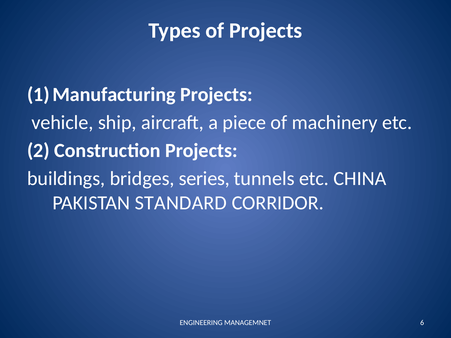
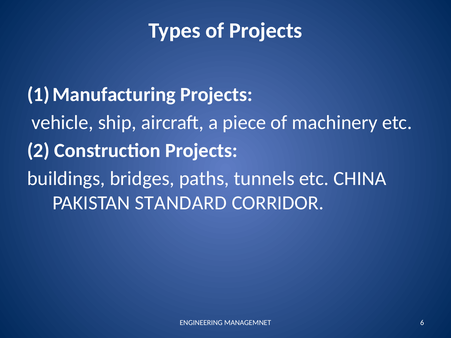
series: series -> paths
